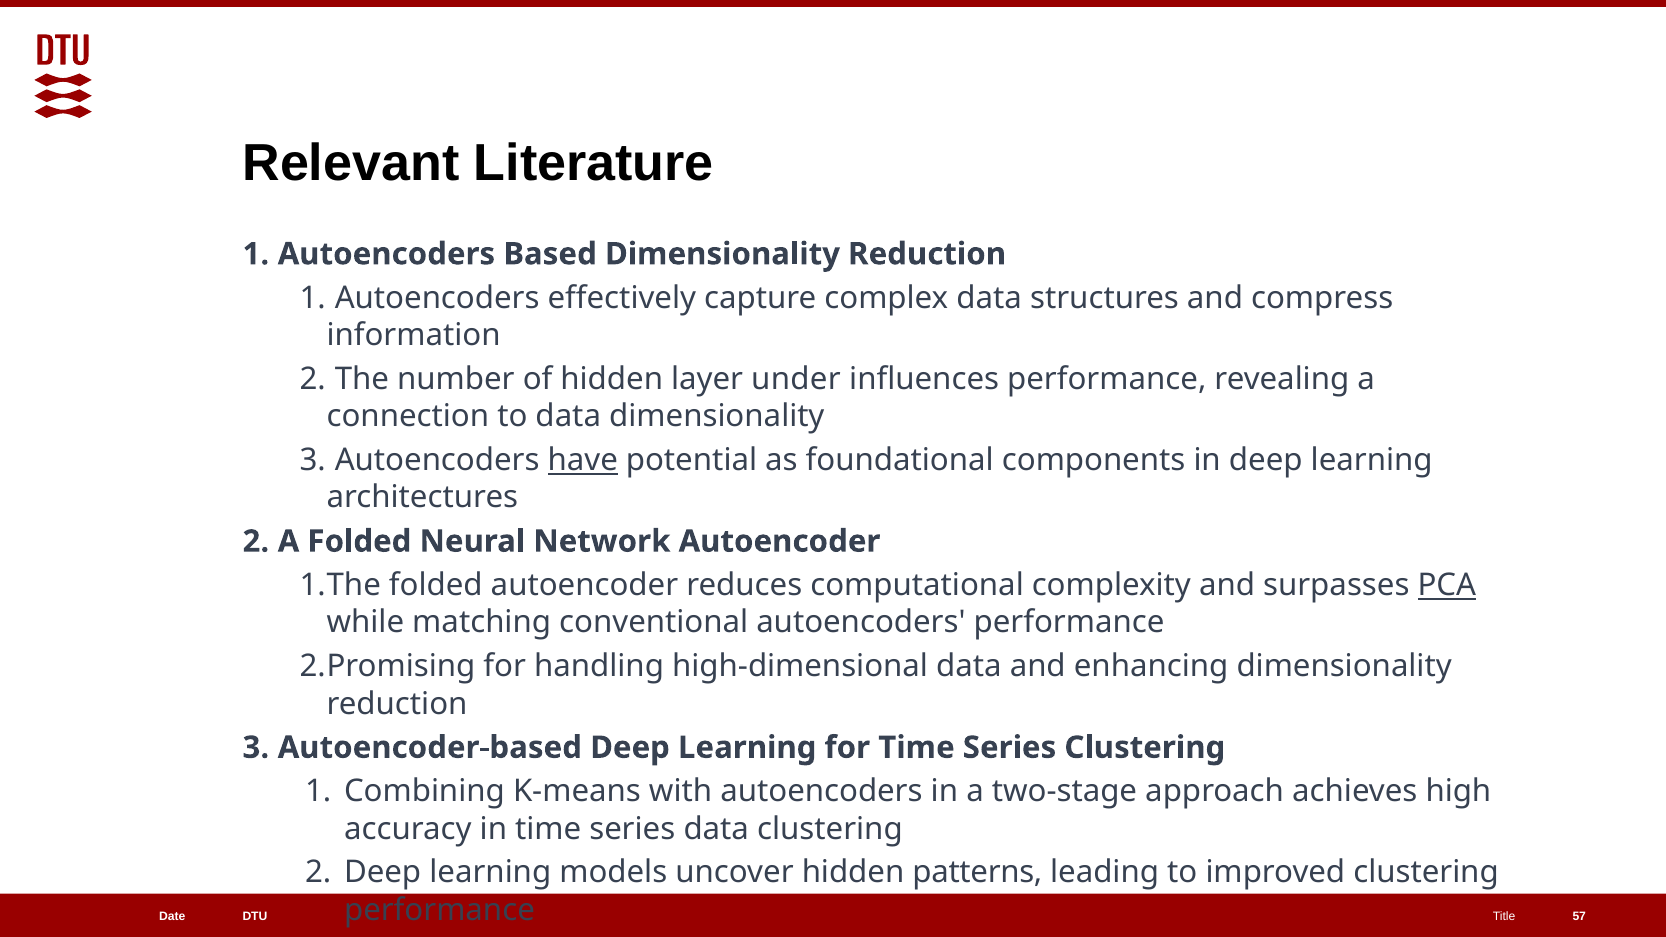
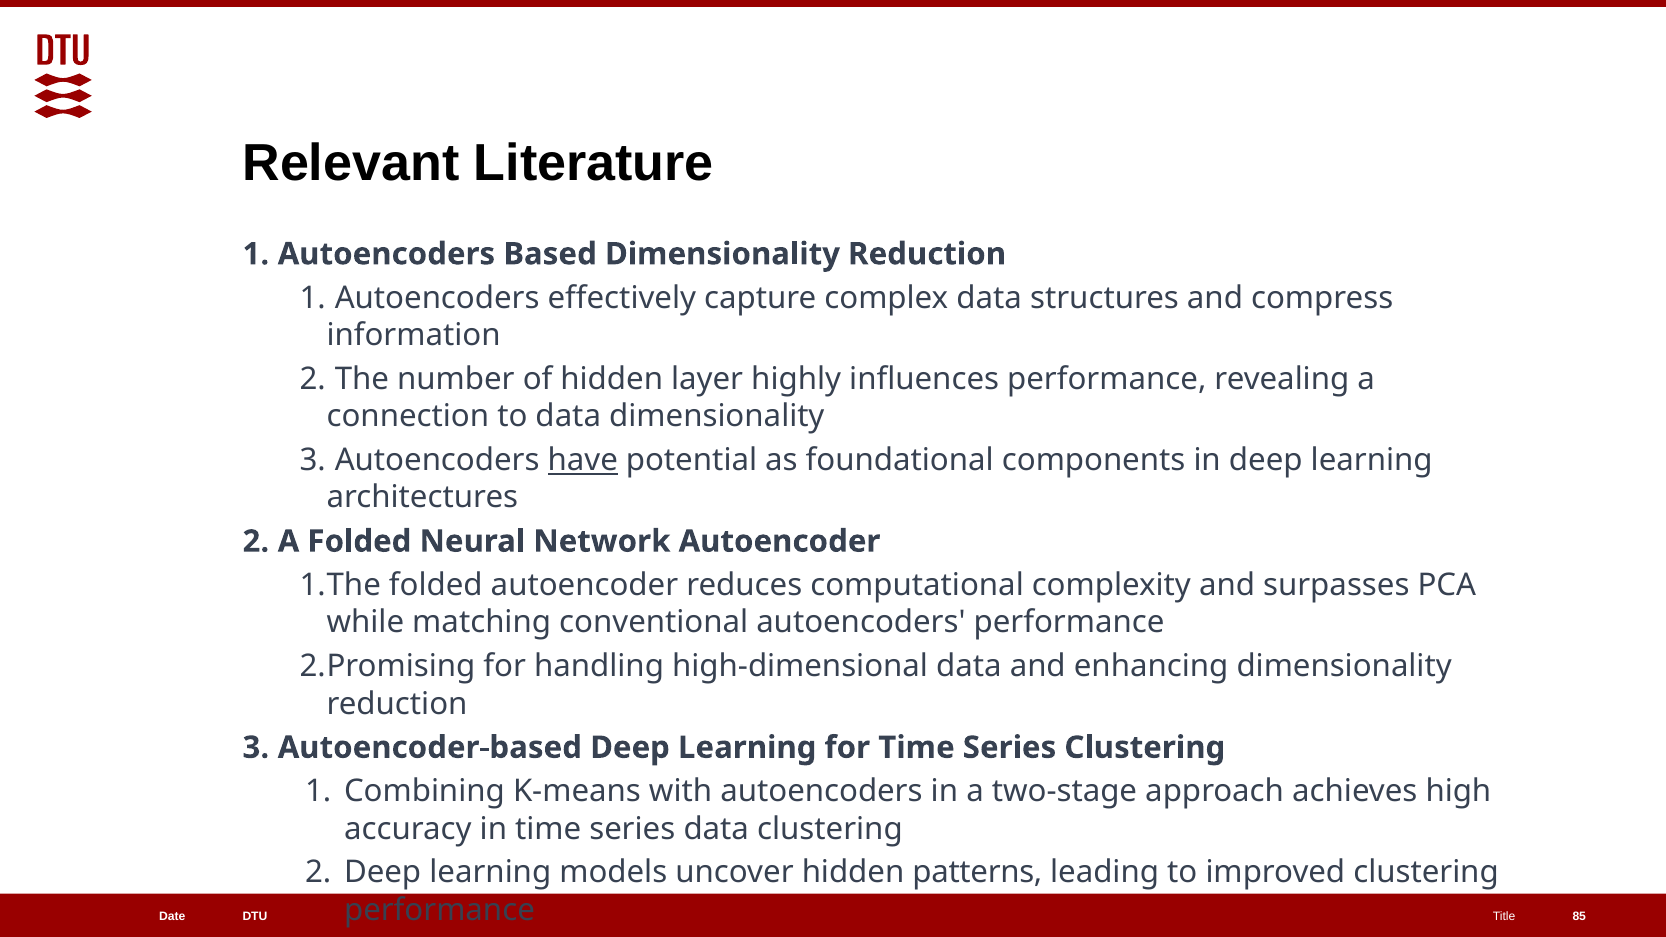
under: under -> highly
PCA underline: present -> none
57: 57 -> 85
